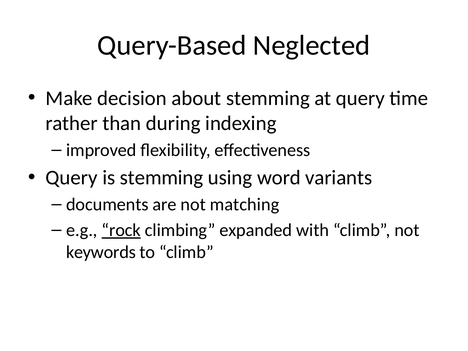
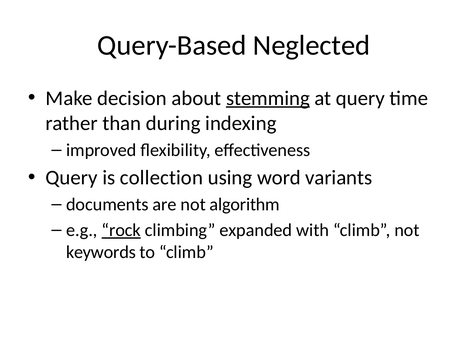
stemming at (268, 98) underline: none -> present
is stemming: stemming -> collection
matching: matching -> algorithm
